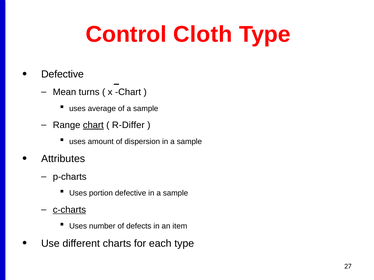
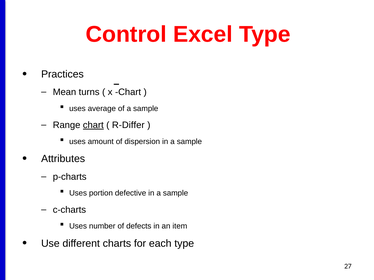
Cloth: Cloth -> Excel
Defective at (62, 74): Defective -> Practices
c-charts underline: present -> none
